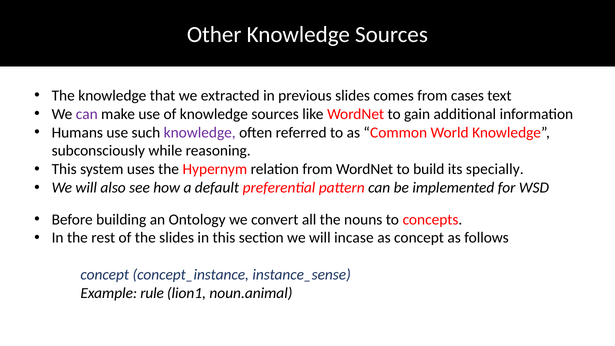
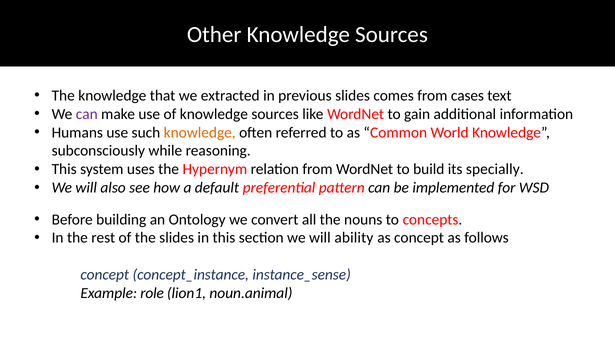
knowledge at (200, 132) colour: purple -> orange
incase: incase -> ability
rule: rule -> role
